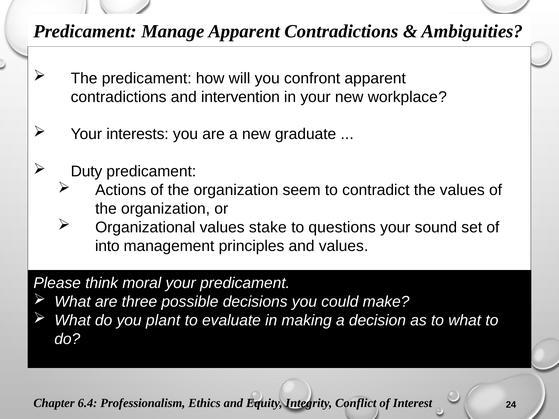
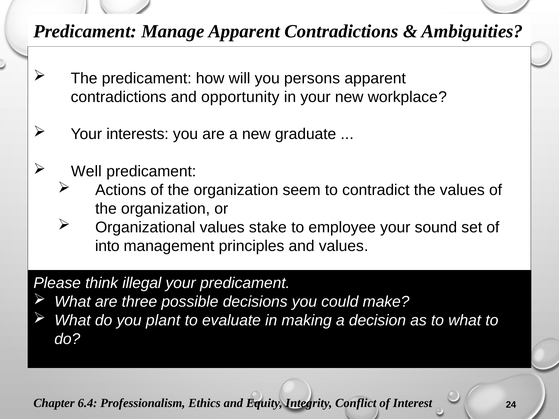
confront: confront -> persons
intervention: intervention -> opportunity
Duty: Duty -> Well
questions: questions -> employee
moral: moral -> illegal
